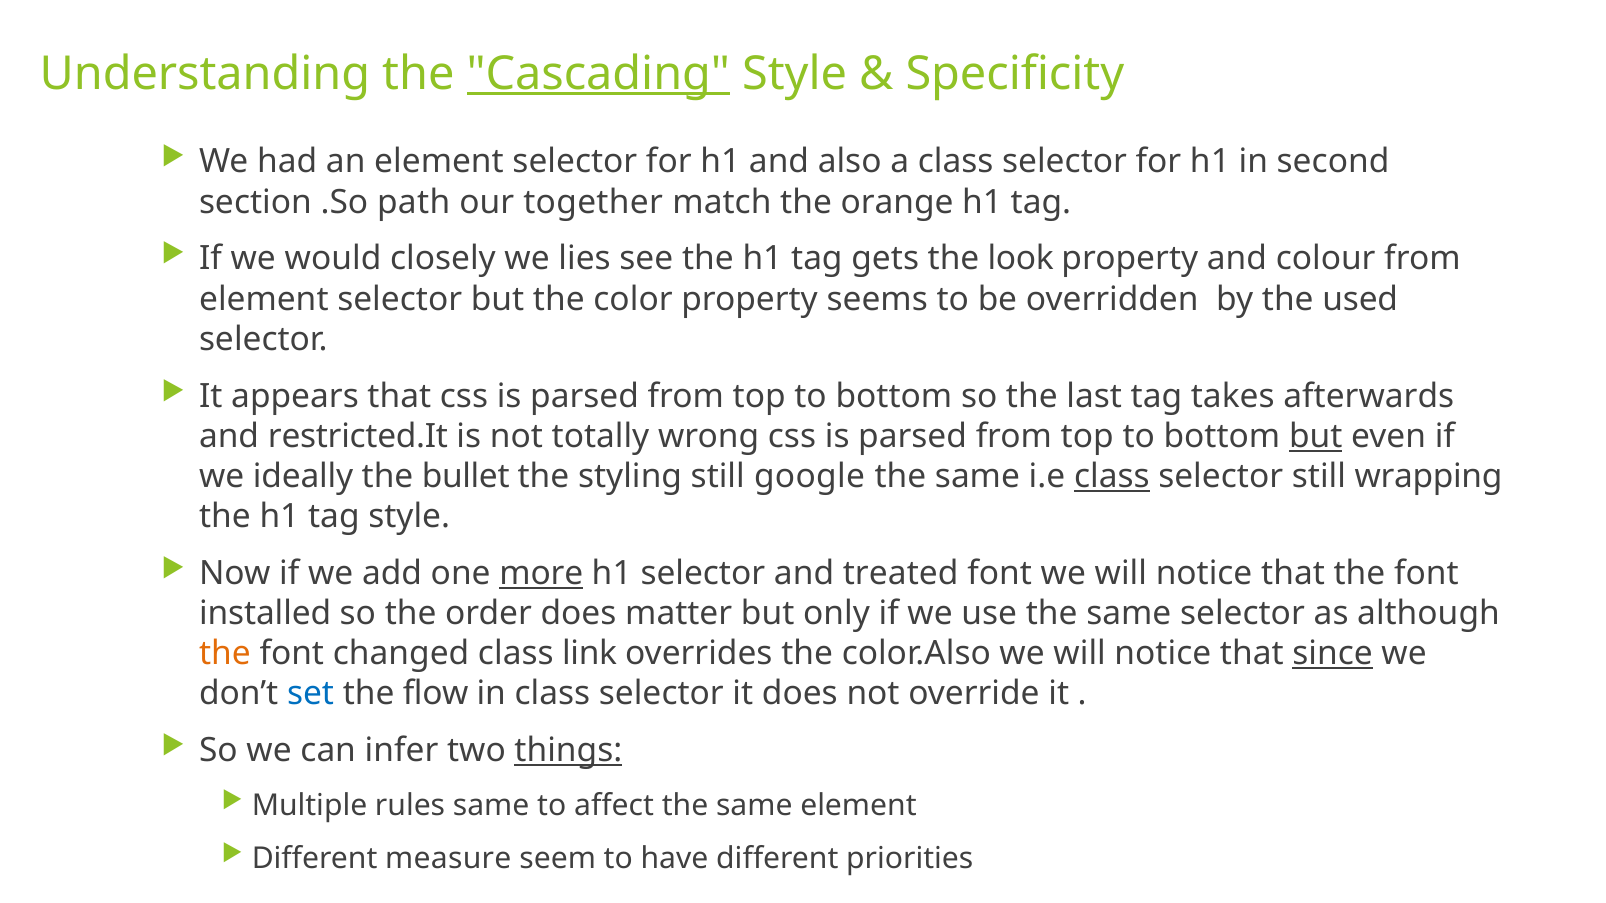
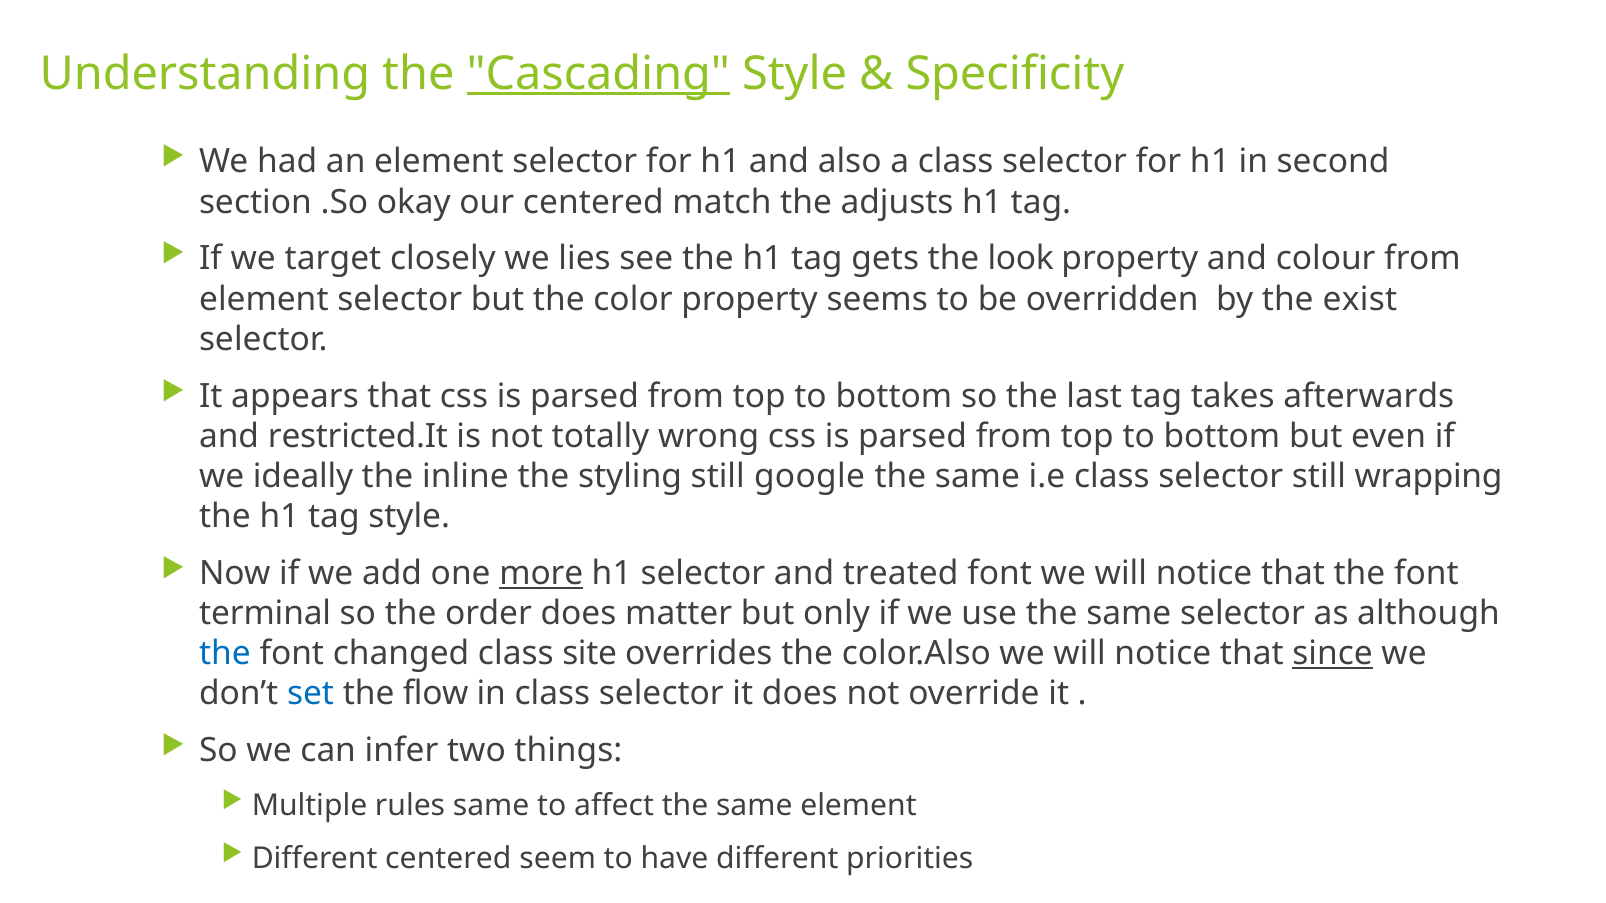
path: path -> okay
our together: together -> centered
orange: orange -> adjusts
would: would -> target
used: used -> exist
but at (1316, 436) underline: present -> none
bullet: bullet -> inline
class at (1112, 477) underline: present -> none
installed: installed -> terminal
the at (225, 654) colour: orange -> blue
link: link -> site
things underline: present -> none
Different measure: measure -> centered
